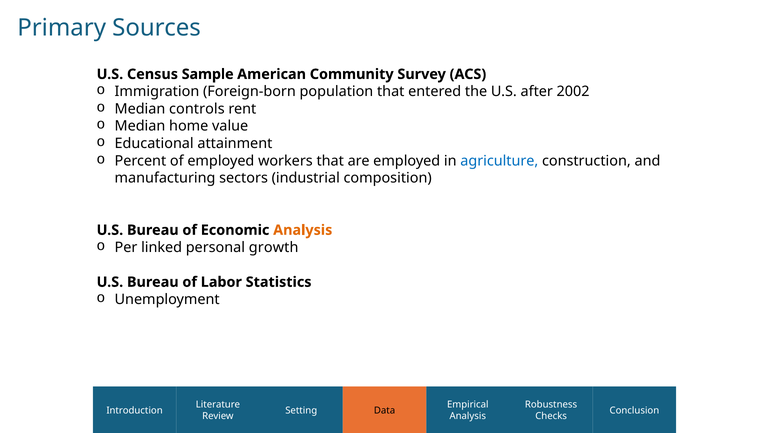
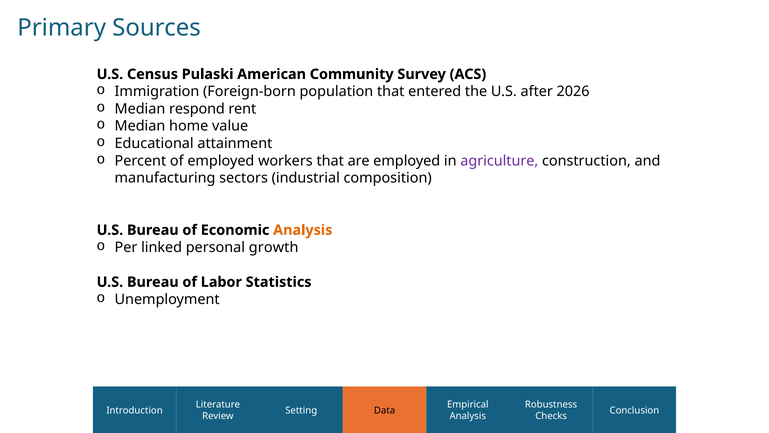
Sample: Sample -> Pulaski
2002: 2002 -> 2026
controls: controls -> respond
agriculture colour: blue -> purple
